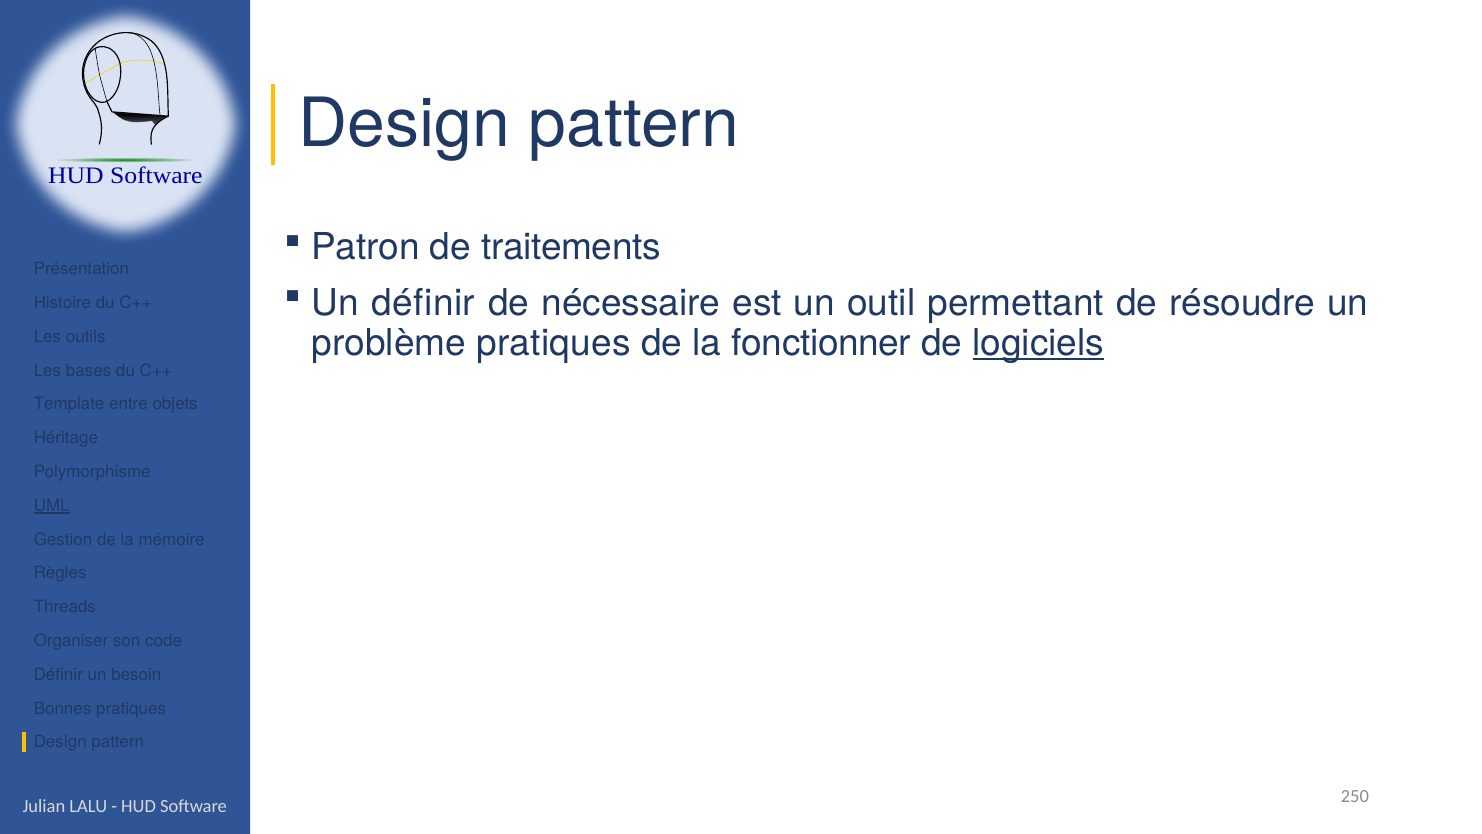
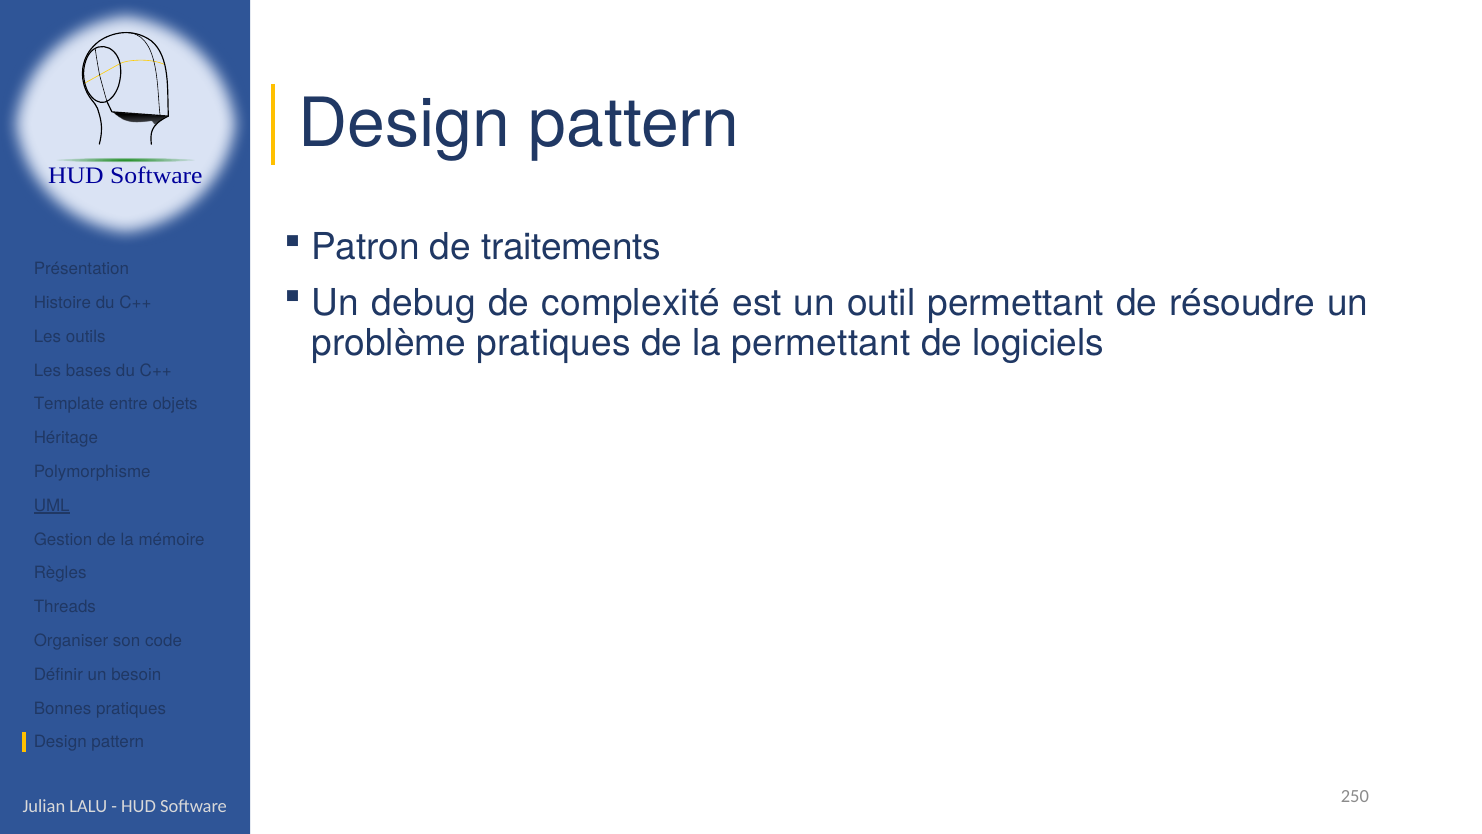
Un définir: définir -> debug
nécessaire: nécessaire -> complexité
la fonctionner: fonctionner -> permettant
logiciels underline: present -> none
